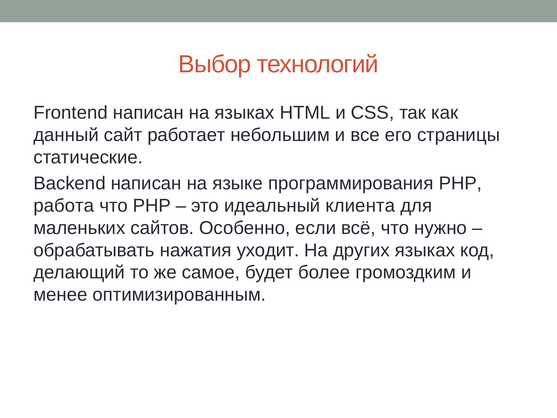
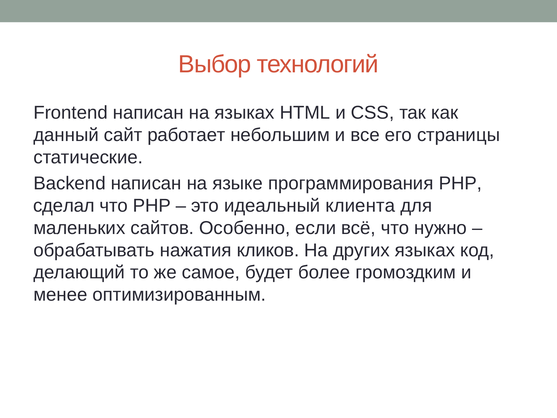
работа: работа -> сделал
уходит: уходит -> кликов
